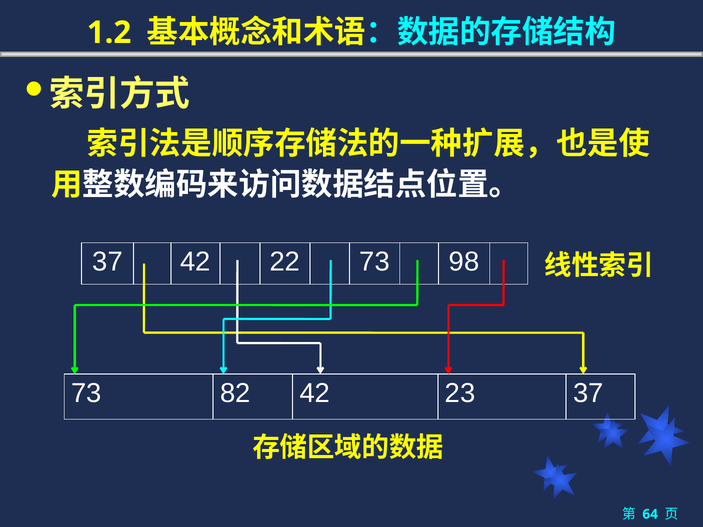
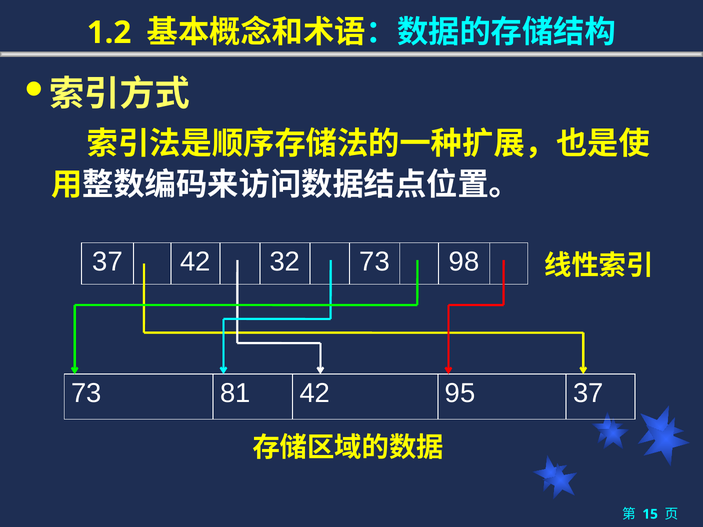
22: 22 -> 32
82: 82 -> 81
23: 23 -> 95
64: 64 -> 15
